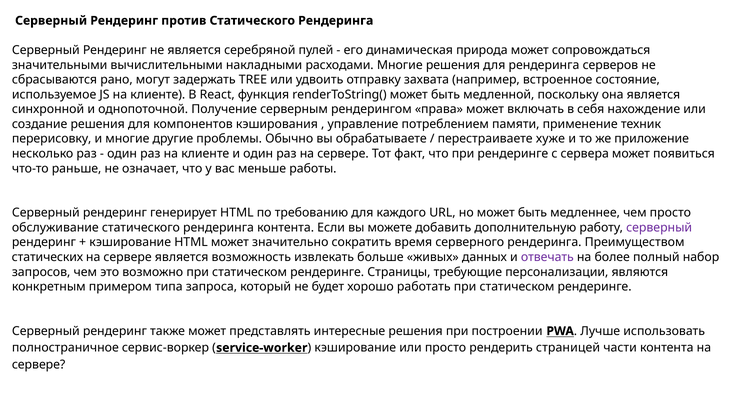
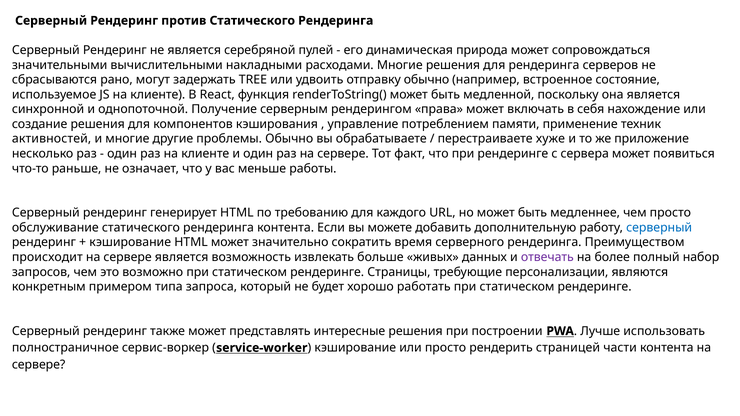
отправку захвата: захвата -> обычно
перерисовку: перерисовку -> активностей
серверный at (659, 228) colour: purple -> blue
статических: статических -> происходит
